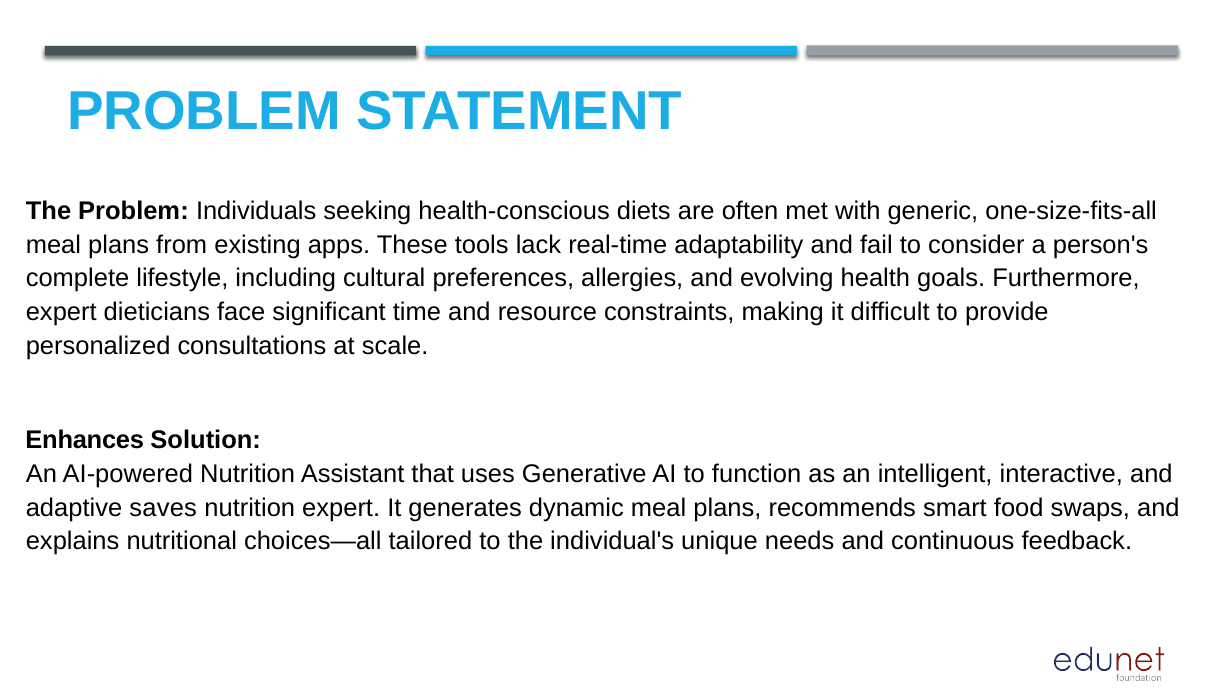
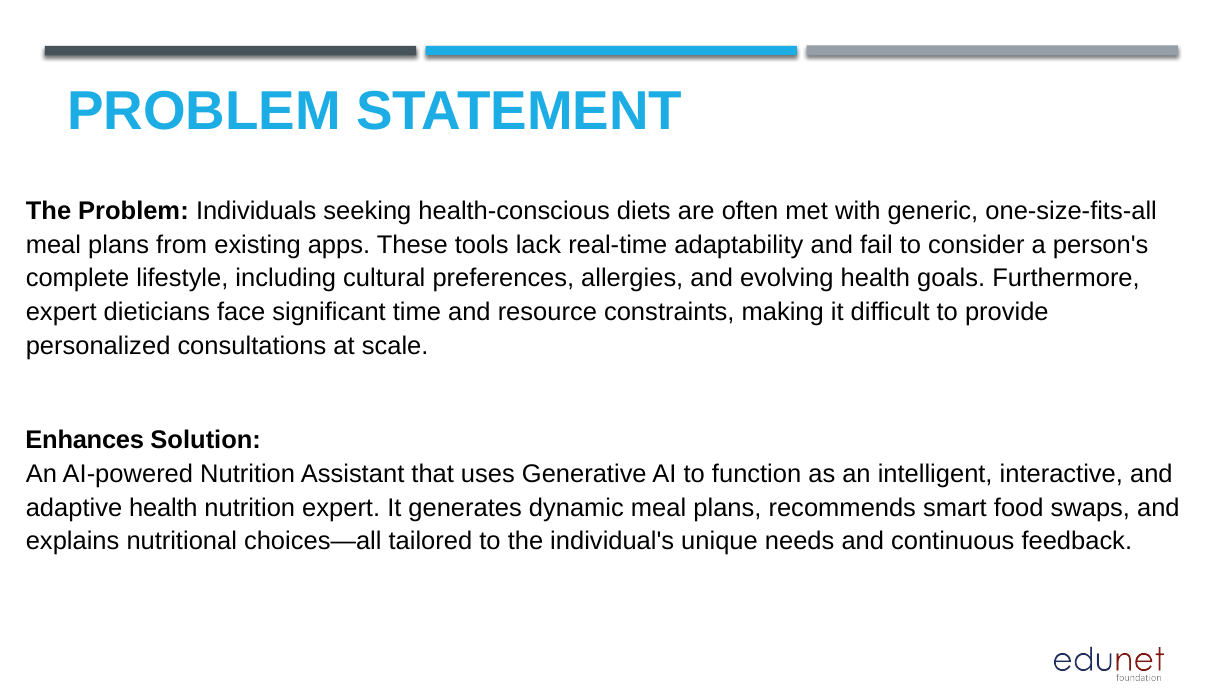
adaptive saves: saves -> health
